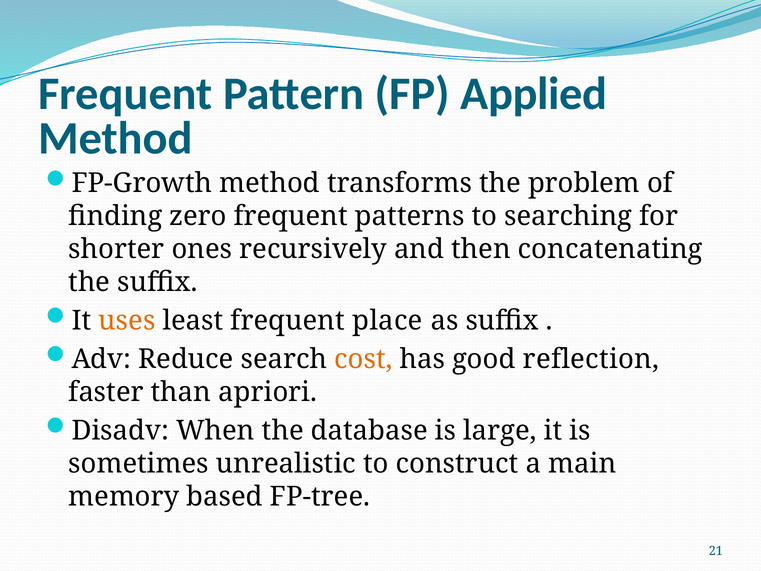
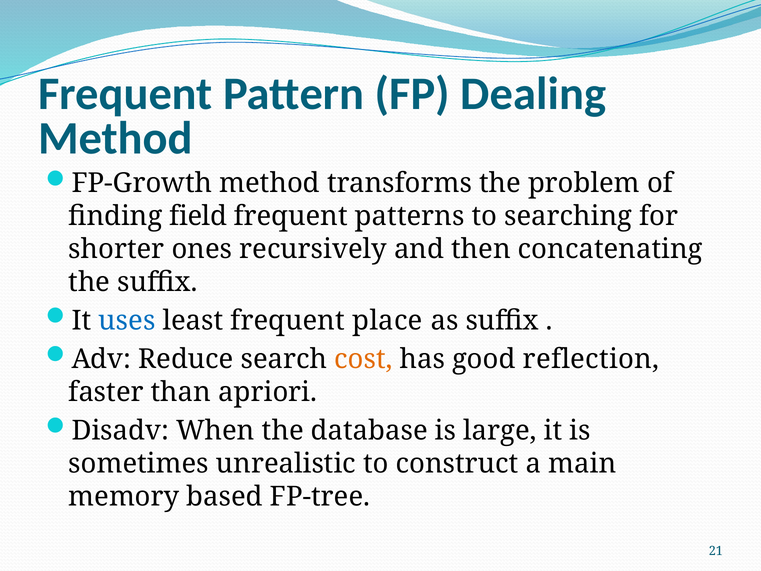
Applied: Applied -> Dealing
zero: zero -> field
uses colour: orange -> blue
